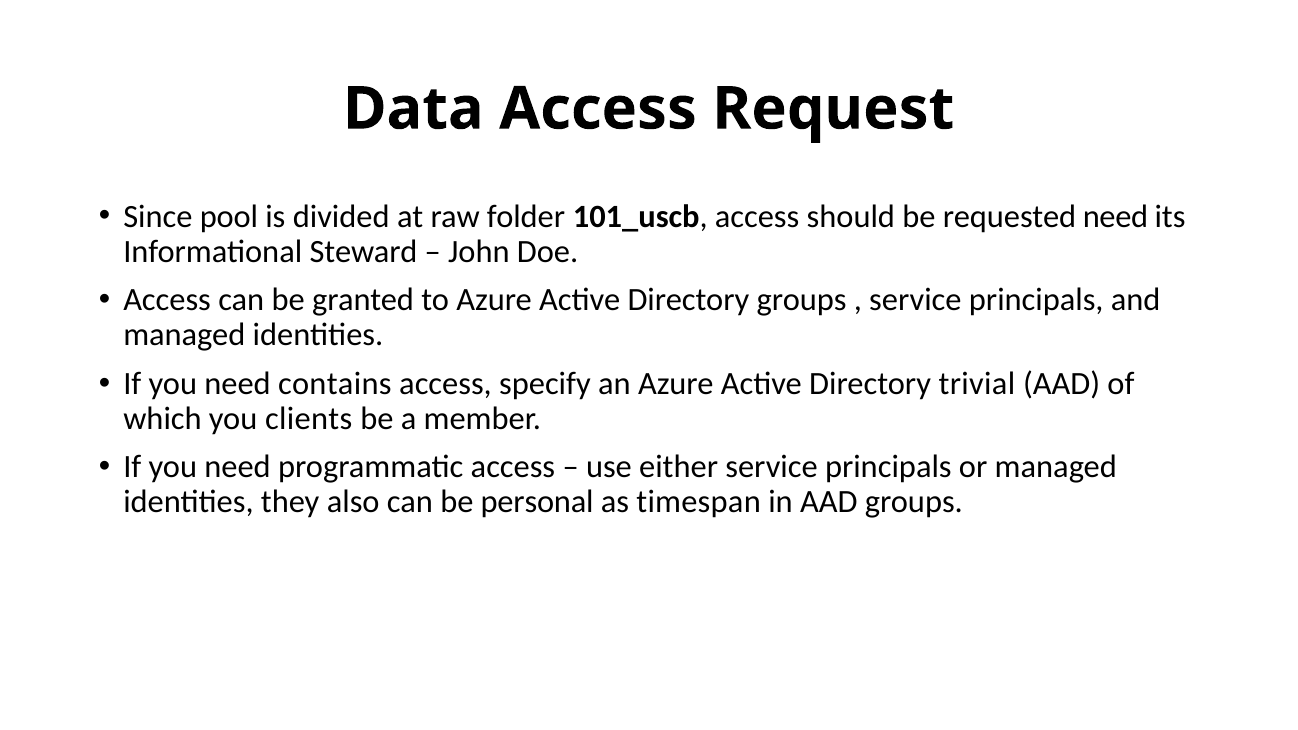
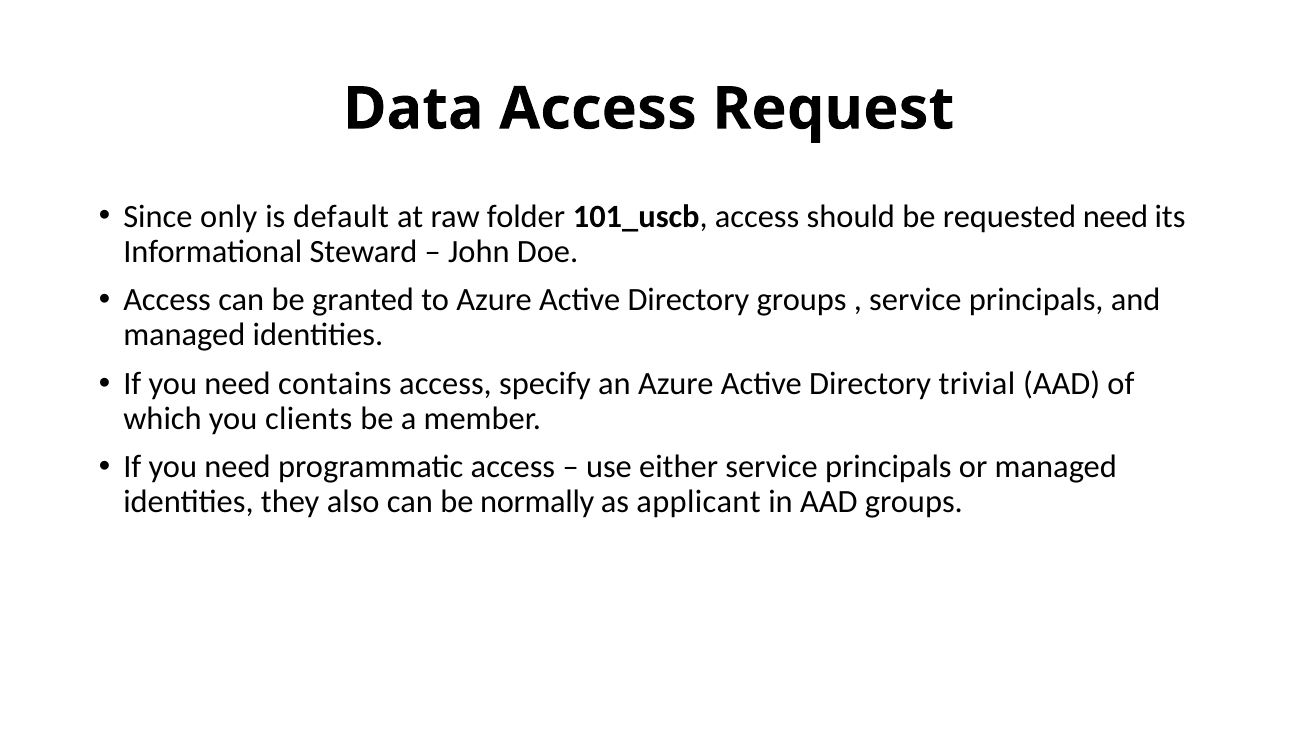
pool: pool -> only
divided: divided -> default
personal: personal -> normally
timespan: timespan -> applicant
